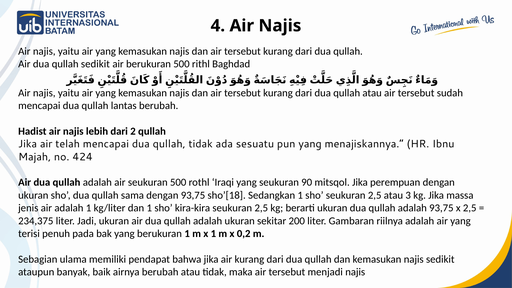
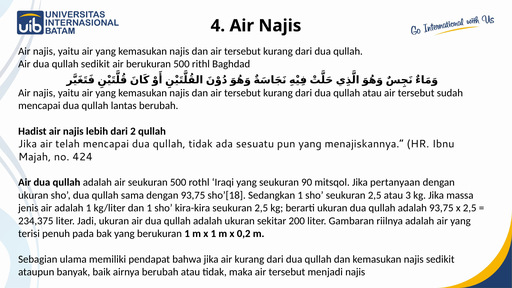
perempuan: perempuan -> pertanyaan
